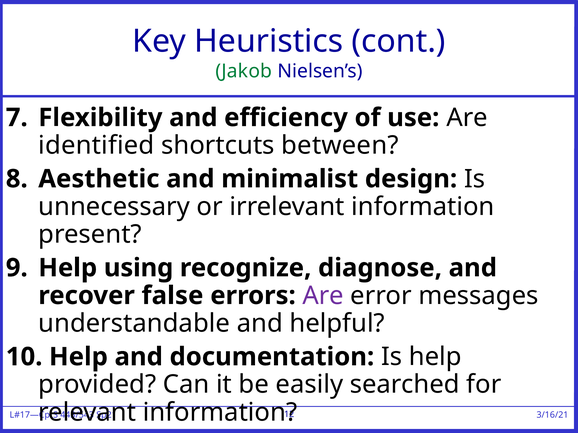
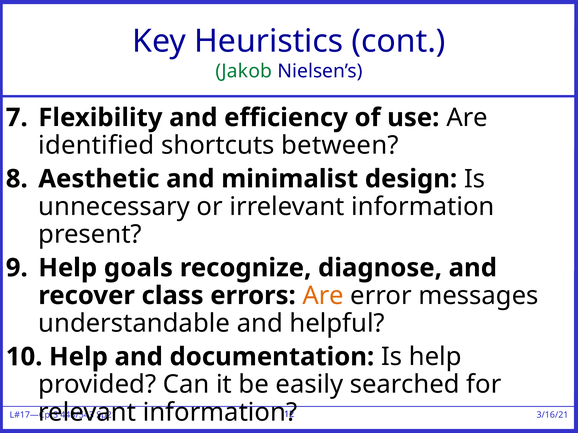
using: using -> goals
false: false -> class
Are at (323, 296) colour: purple -> orange
